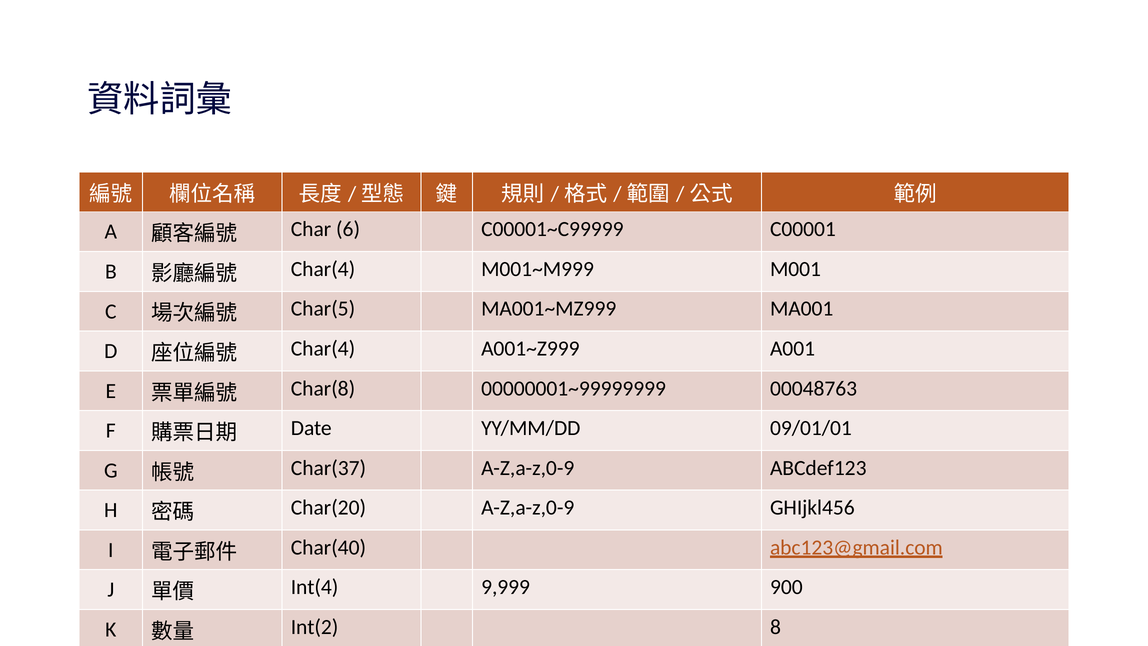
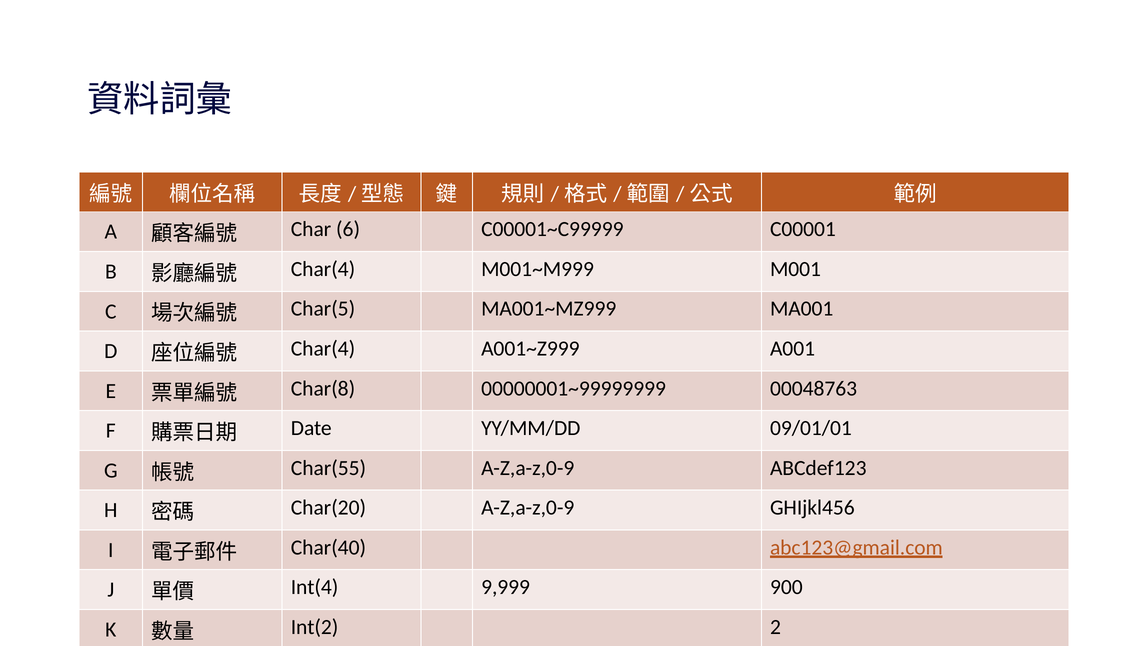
Char(37: Char(37 -> Char(55
8: 8 -> 2
